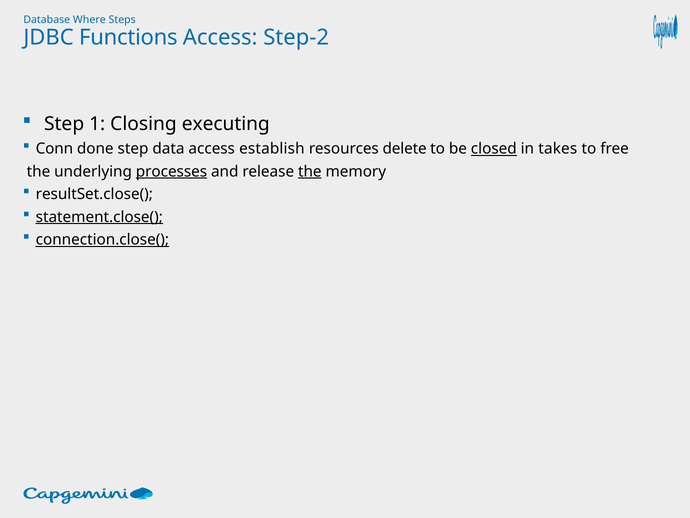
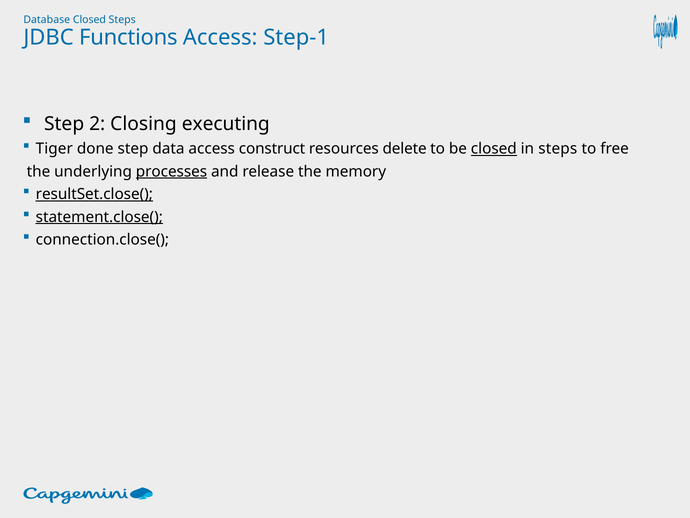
Database Where: Where -> Closed
Step-2: Step-2 -> Step-1
1: 1 -> 2
Conn: Conn -> Tiger
establish: establish -> construct
in takes: takes -> steps
the at (310, 171) underline: present -> none
resultSet.close( underline: none -> present
connection.close( underline: present -> none
